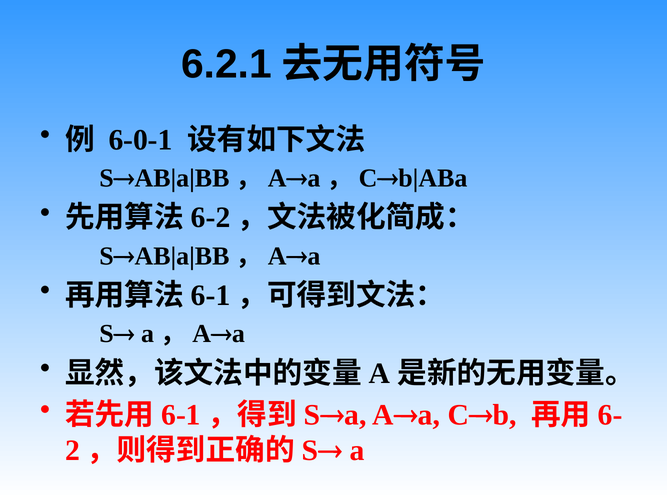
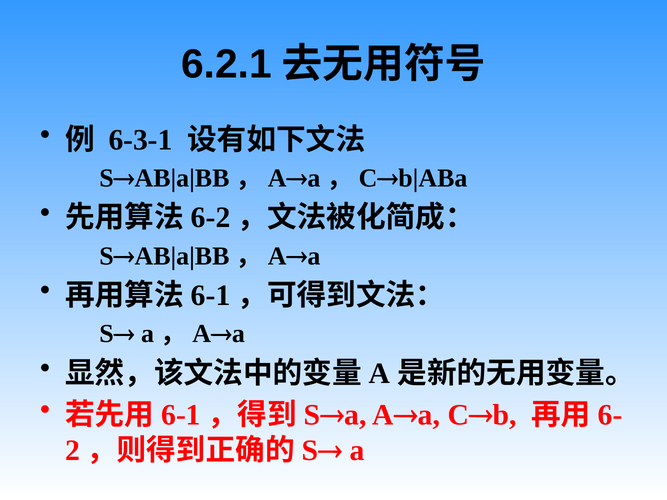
6-0-1: 6-0-1 -> 6-3-1
